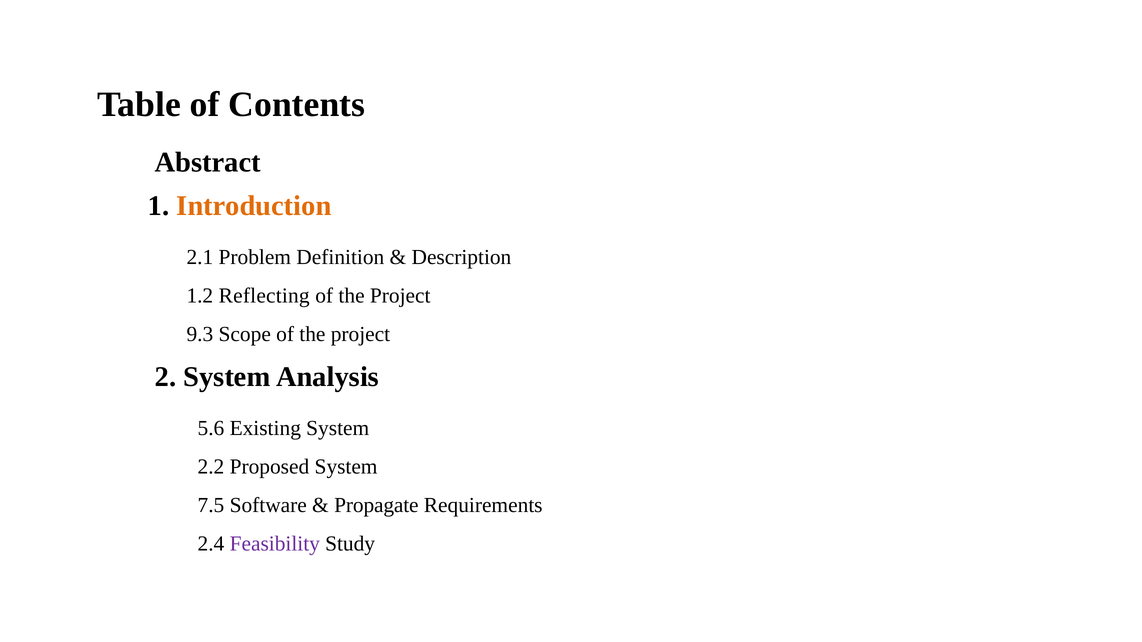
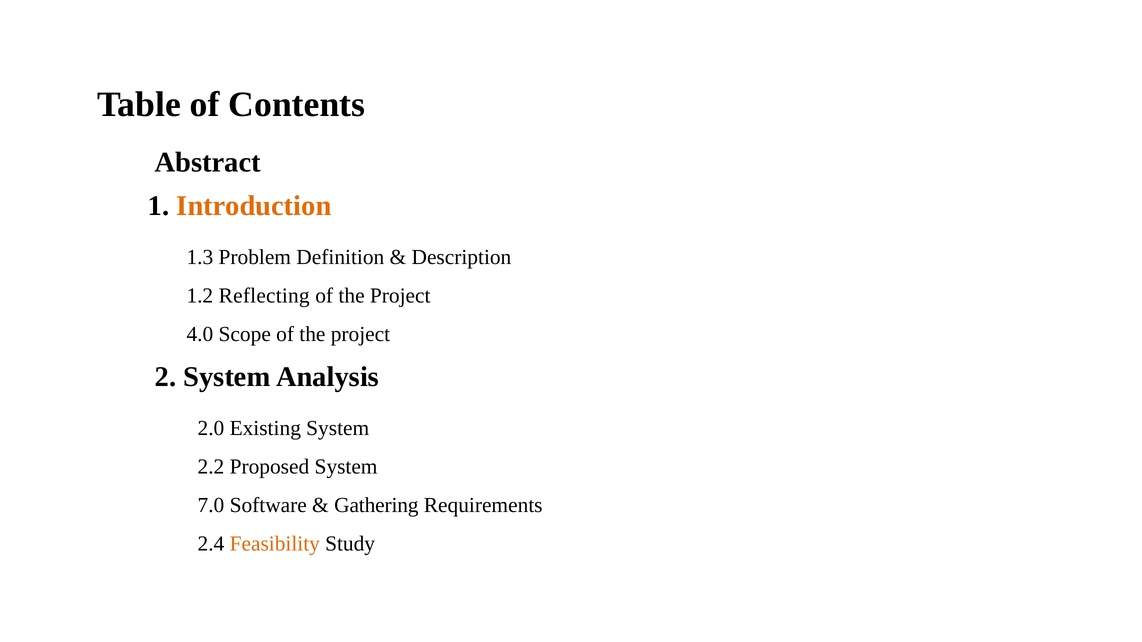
2.1: 2.1 -> 1.3
9.3: 9.3 -> 4.0
5.6: 5.6 -> 2.0
7.5: 7.5 -> 7.0
Propagate: Propagate -> Gathering
Feasibility colour: purple -> orange
